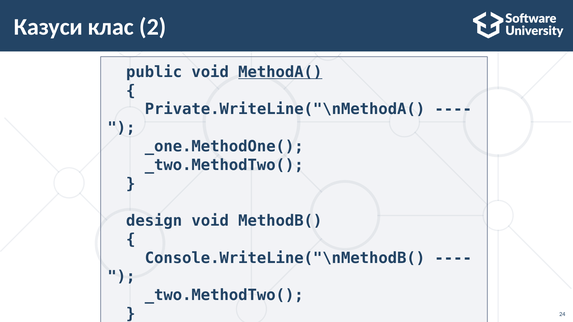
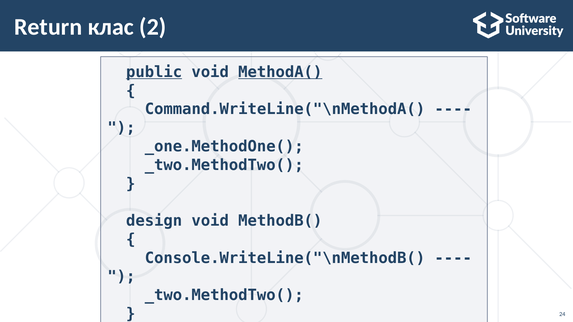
Казуси: Казуси -> Return
public underline: none -> present
Private.WriteLine("\nMethodA(: Private.WriteLine("\nMethodA( -> Command.WriteLine("\nMethodA(
